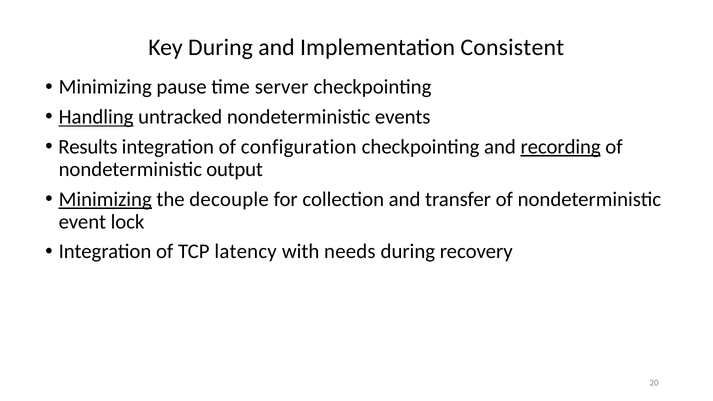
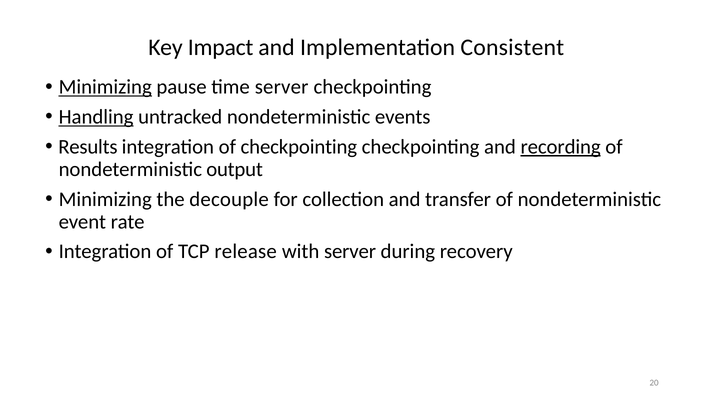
Key During: During -> Impact
Minimizing at (105, 87) underline: none -> present
of configuration: configuration -> checkpointing
Minimizing at (105, 199) underline: present -> none
lock: lock -> rate
latency: latency -> release
with needs: needs -> server
